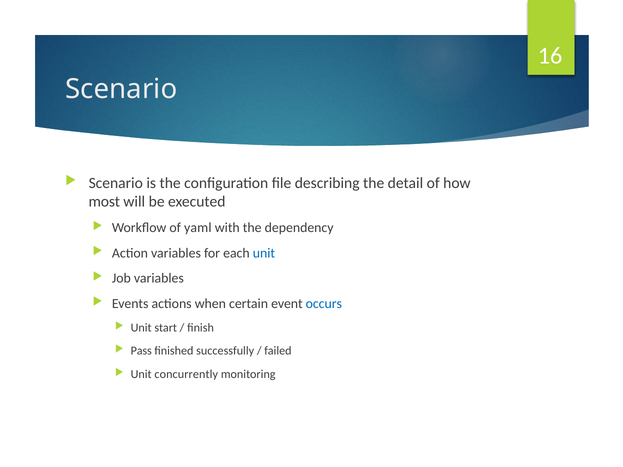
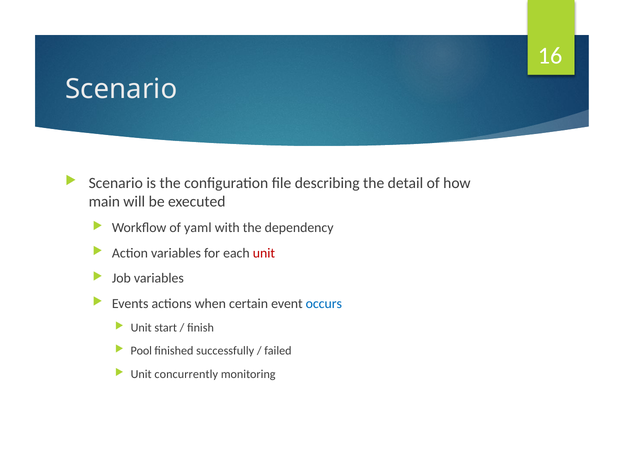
most: most -> main
unit at (264, 253) colour: blue -> red
Pass: Pass -> Pool
